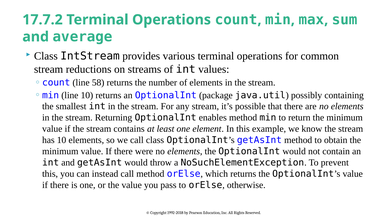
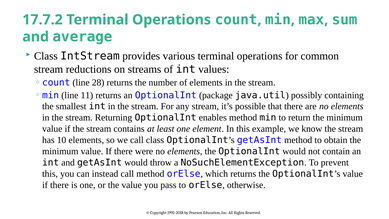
58: 58 -> 28
line 10: 10 -> 11
